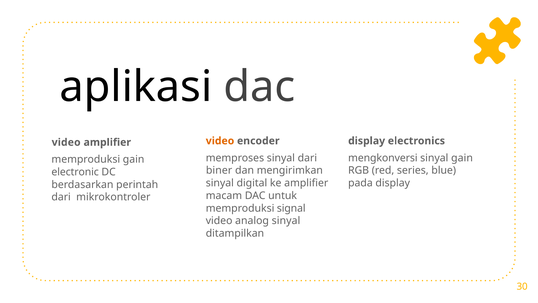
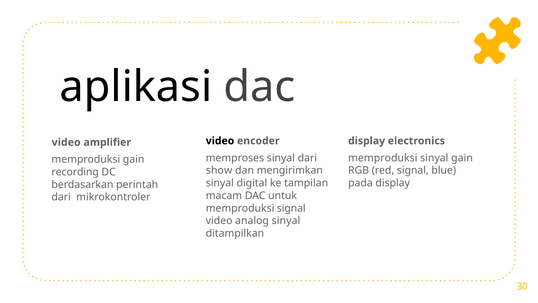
video at (220, 141) colour: orange -> black
mengkonversi at (383, 158): mengkonversi -> memproduksi
biner: biner -> show
red series: series -> signal
electronic: electronic -> recording
ke amplifier: amplifier -> tampilan
